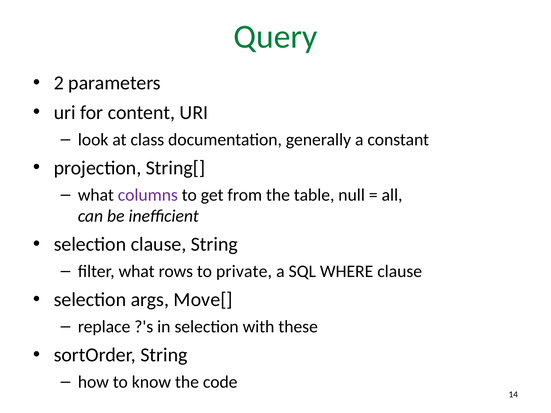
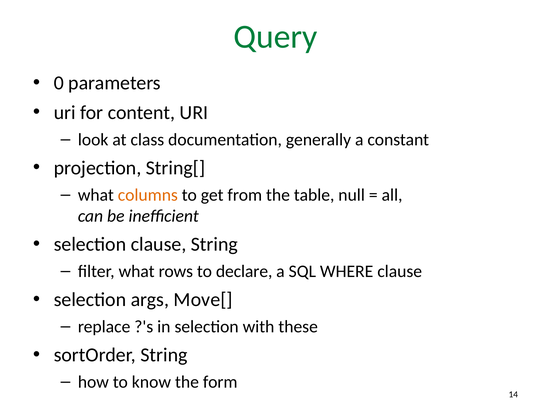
2: 2 -> 0
columns colour: purple -> orange
private: private -> declare
code: code -> form
